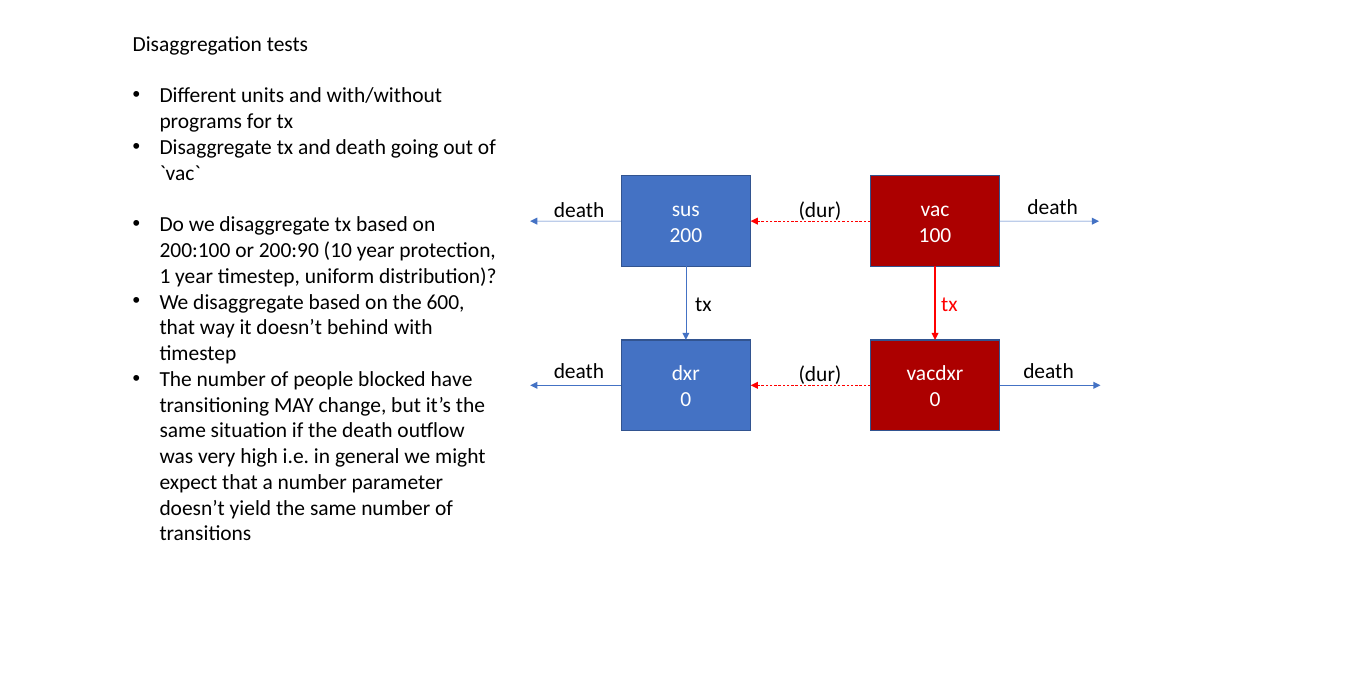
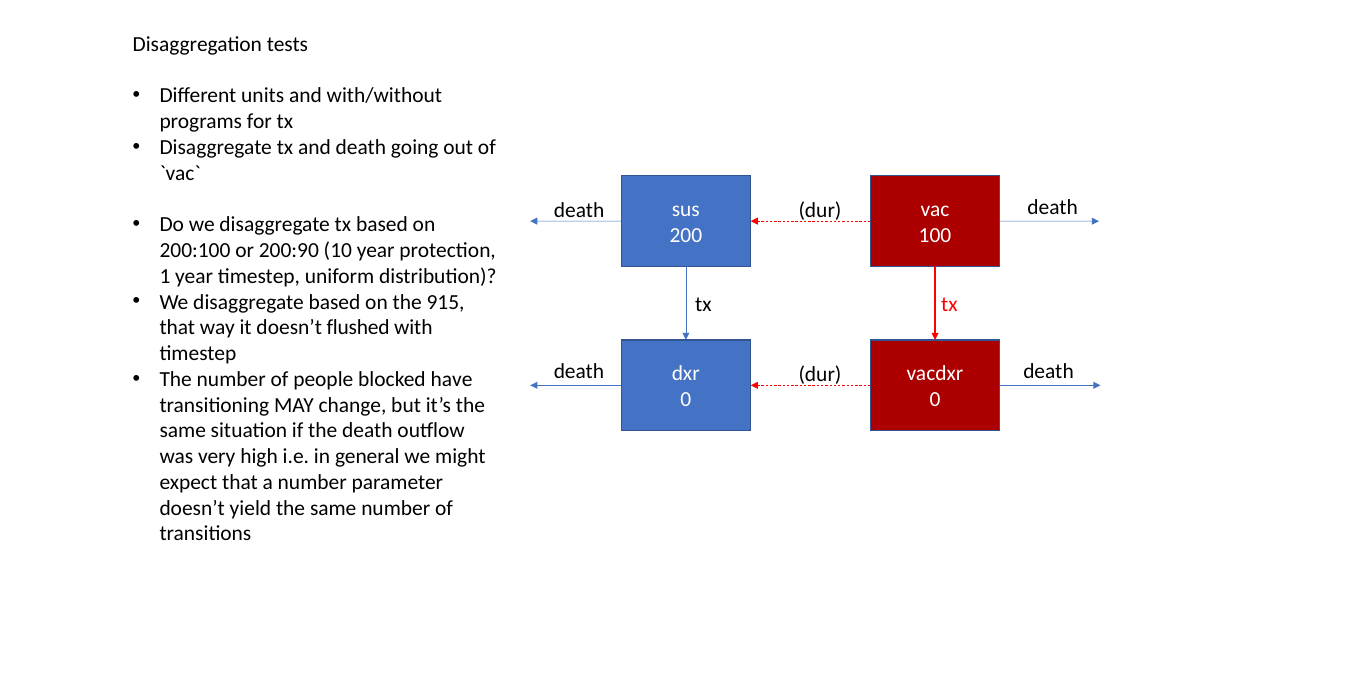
600: 600 -> 915
behind: behind -> flushed
